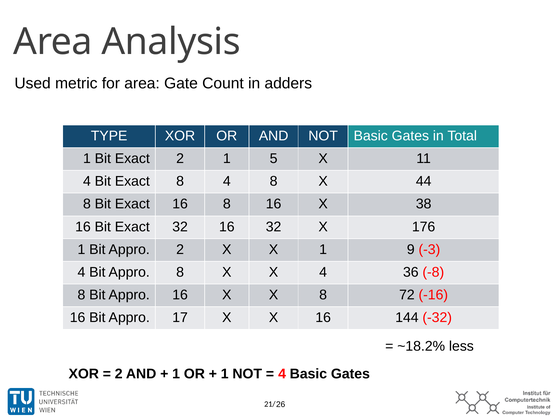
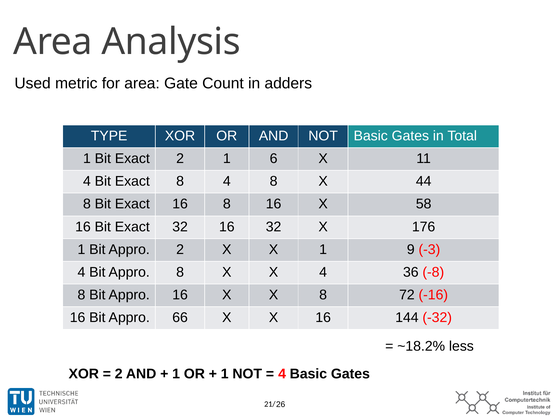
5: 5 -> 6
38: 38 -> 58
17: 17 -> 66
